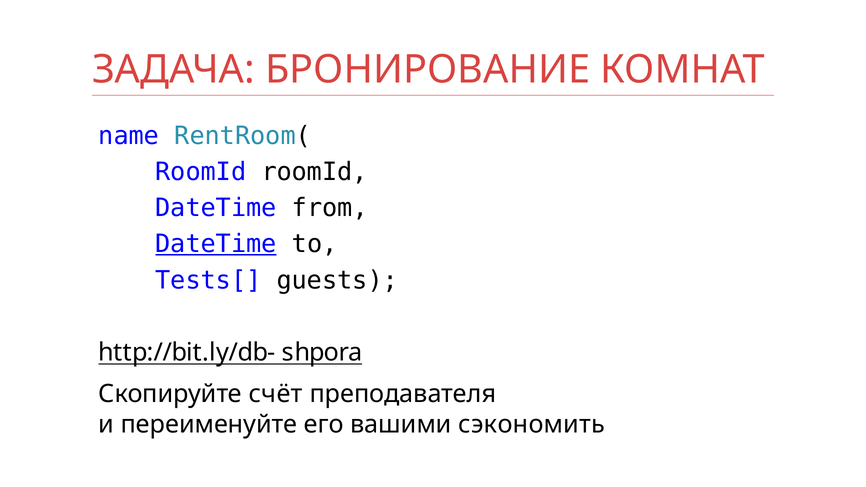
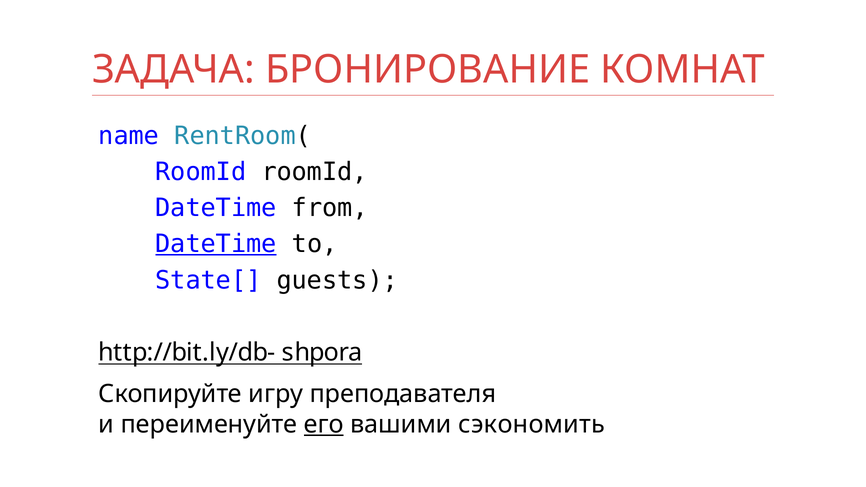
Tests[: Tests[ -> State[
счёт: счёт -> игру
его underline: none -> present
